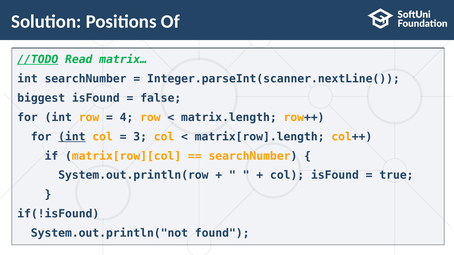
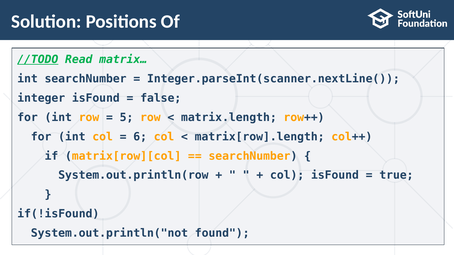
biggest: biggest -> integer
4: 4 -> 5
int at (72, 137) underline: present -> none
3: 3 -> 6
